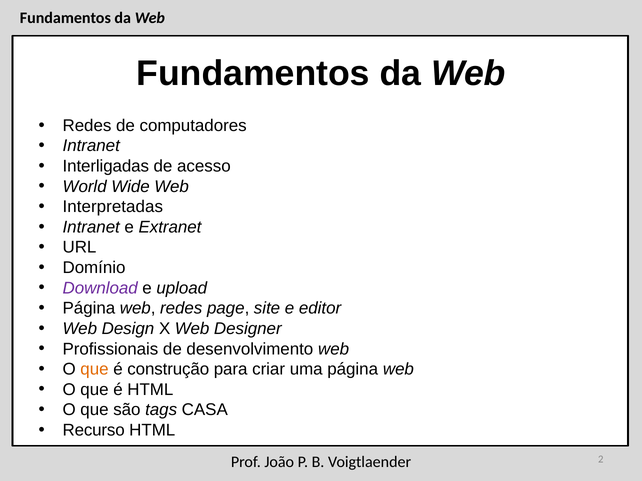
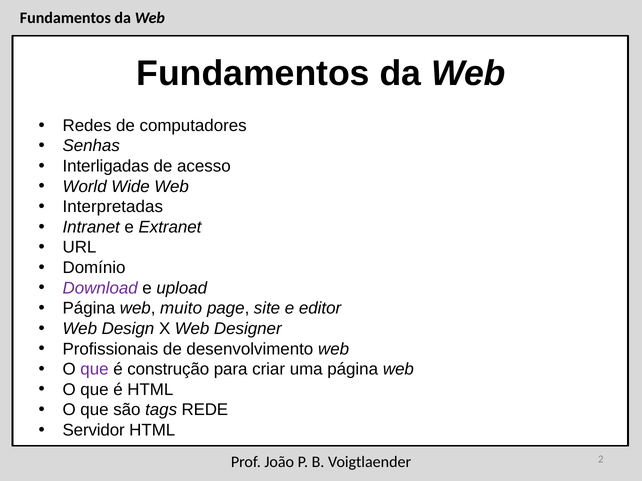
Intranet at (91, 146): Intranet -> Senhas
web redes: redes -> muito
que at (94, 370) colour: orange -> purple
CASA: CASA -> REDE
Recurso: Recurso -> Servidor
